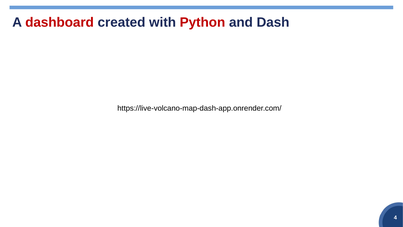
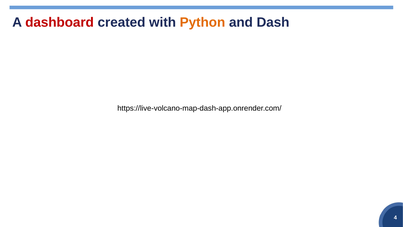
Python colour: red -> orange
